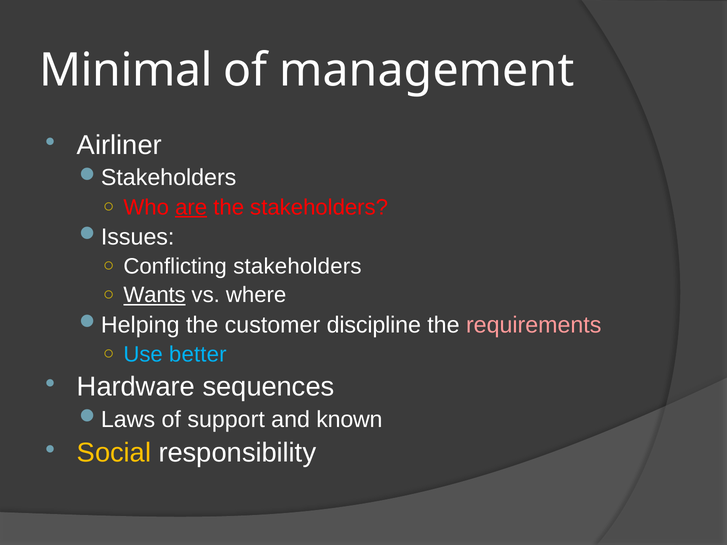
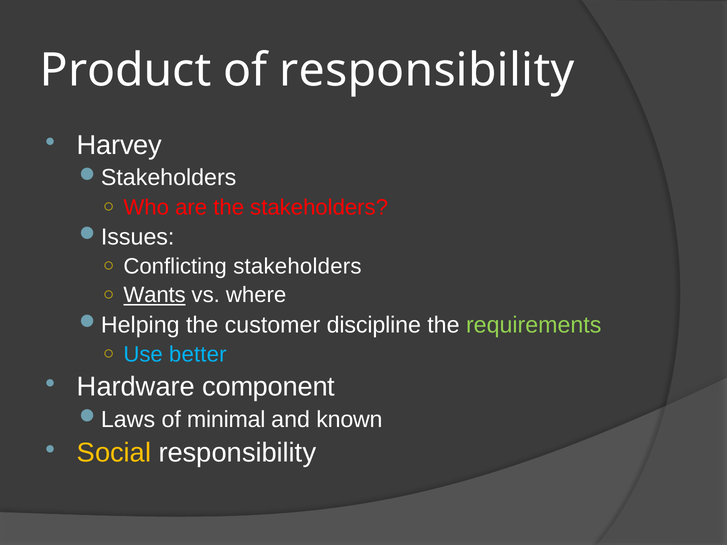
Minimal: Minimal -> Product
of management: management -> responsibility
Airliner: Airliner -> Harvey
are underline: present -> none
requirements colour: pink -> light green
sequences: sequences -> component
support: support -> minimal
